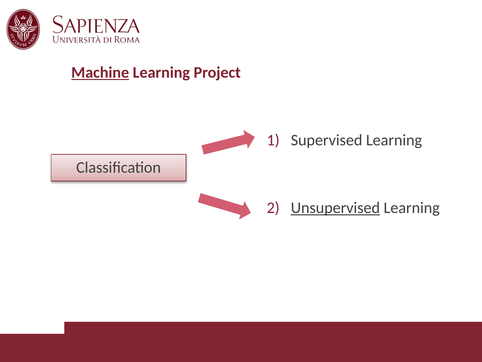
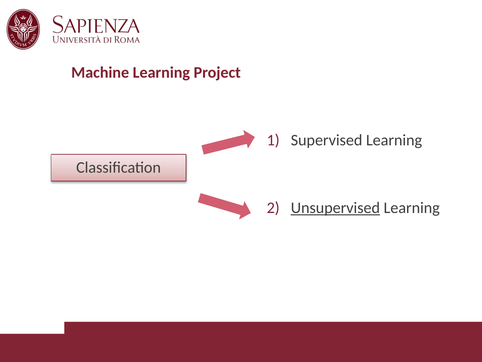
Machine underline: present -> none
